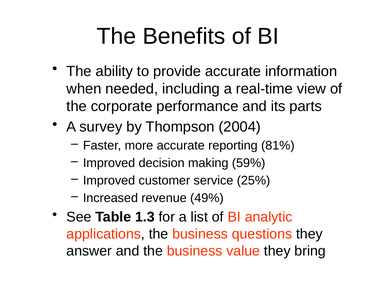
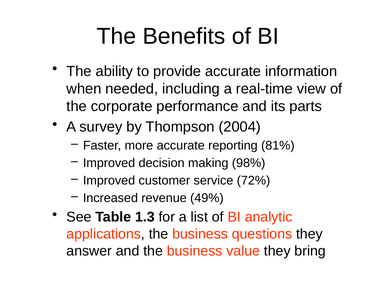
59%: 59% -> 98%
25%: 25% -> 72%
